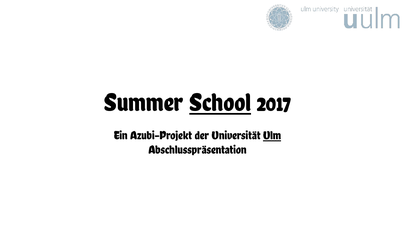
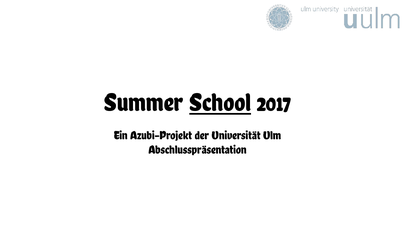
Ulm underline: present -> none
